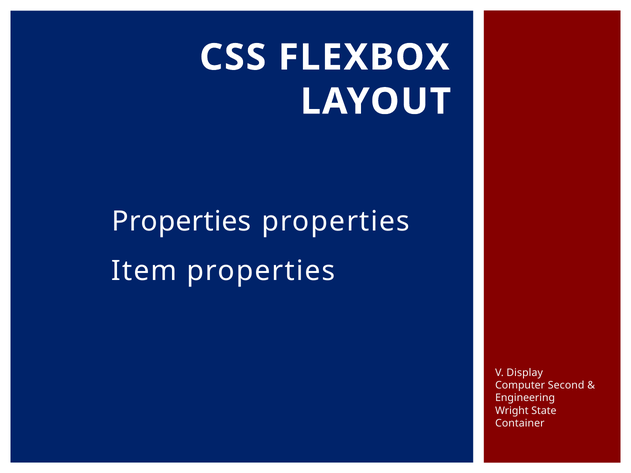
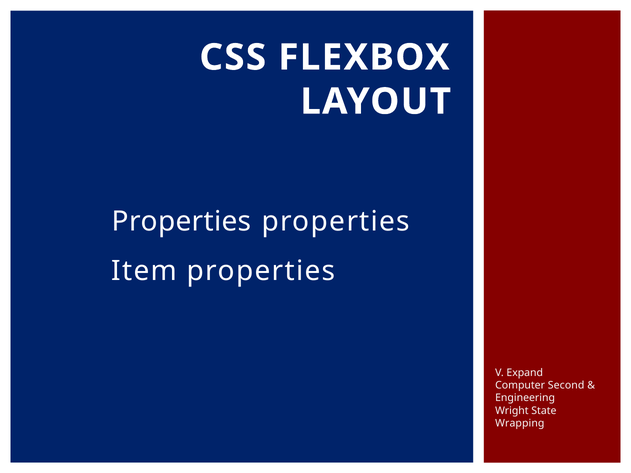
Display: Display -> Expand
Container: Container -> Wrapping
